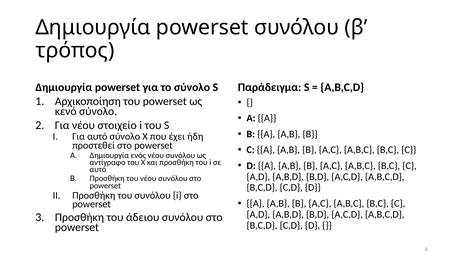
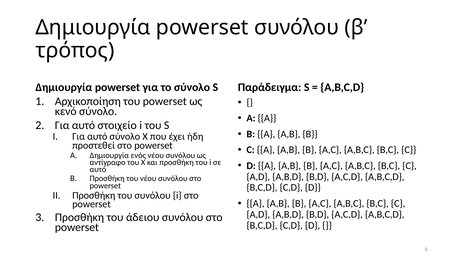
νέου at (83, 125): νέου -> αυτό
